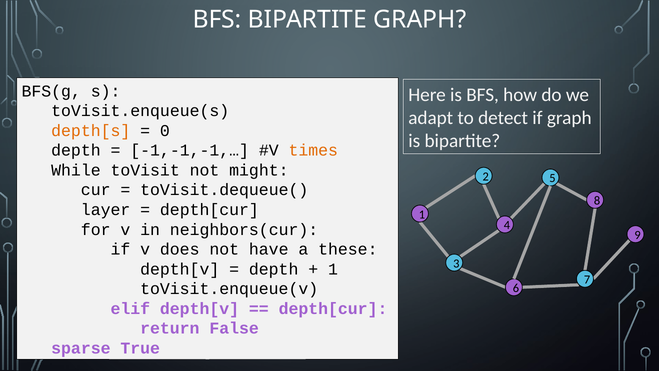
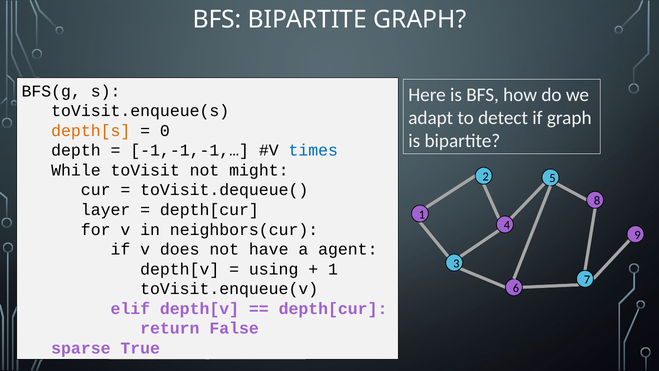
times colour: orange -> blue
these: these -> agent
depth at (274, 269): depth -> using
